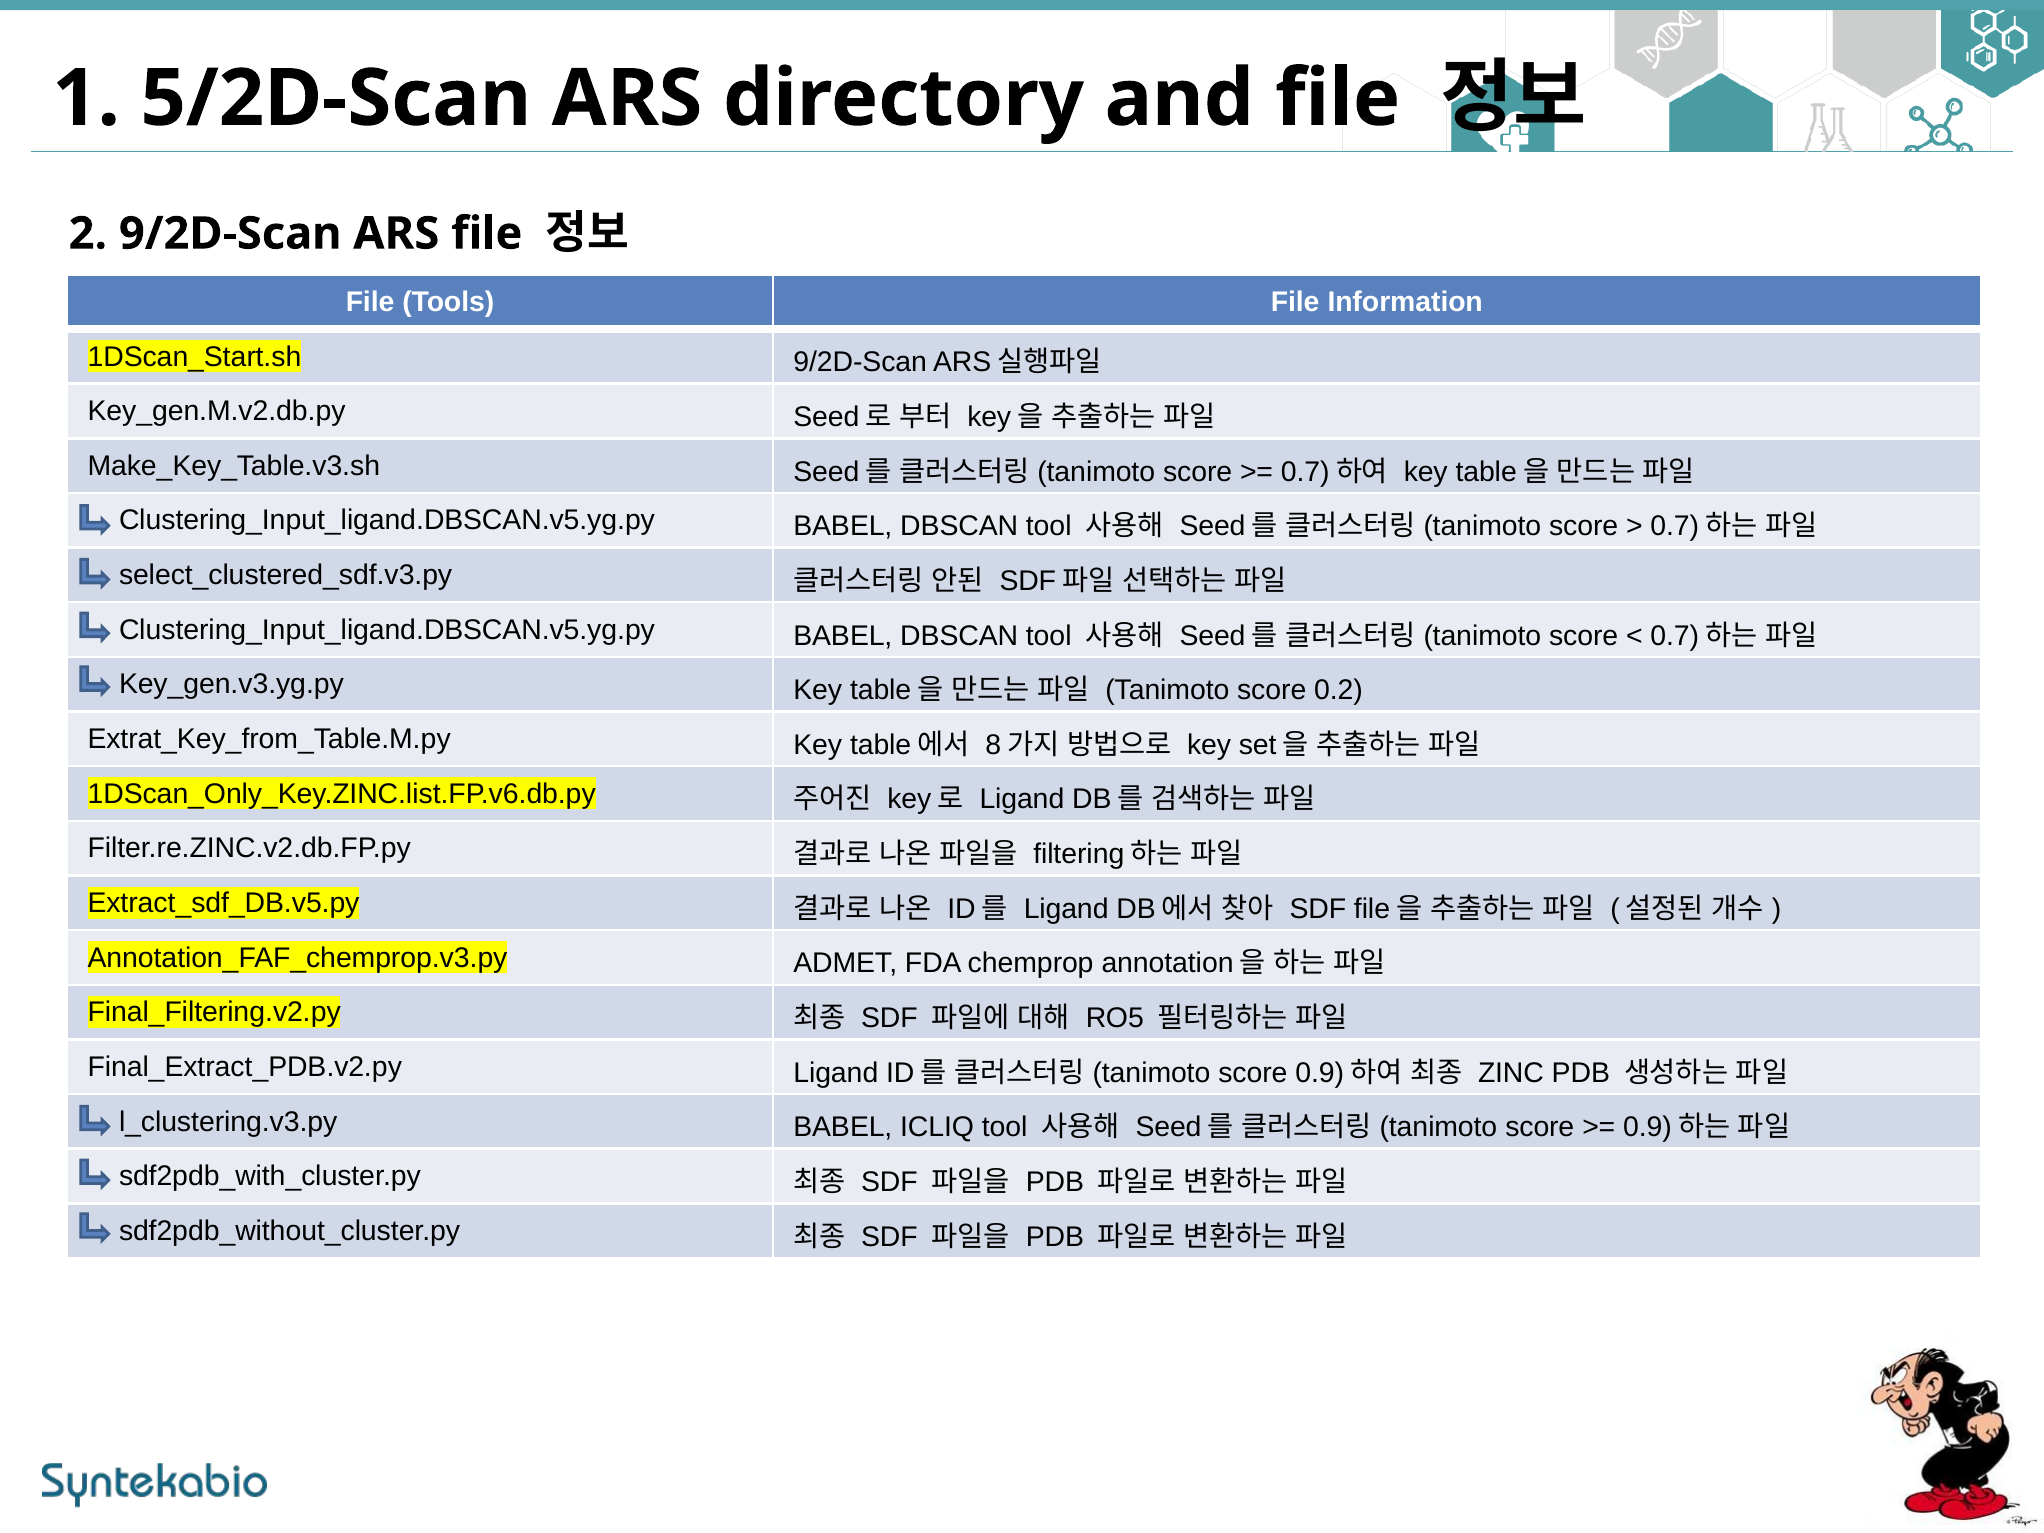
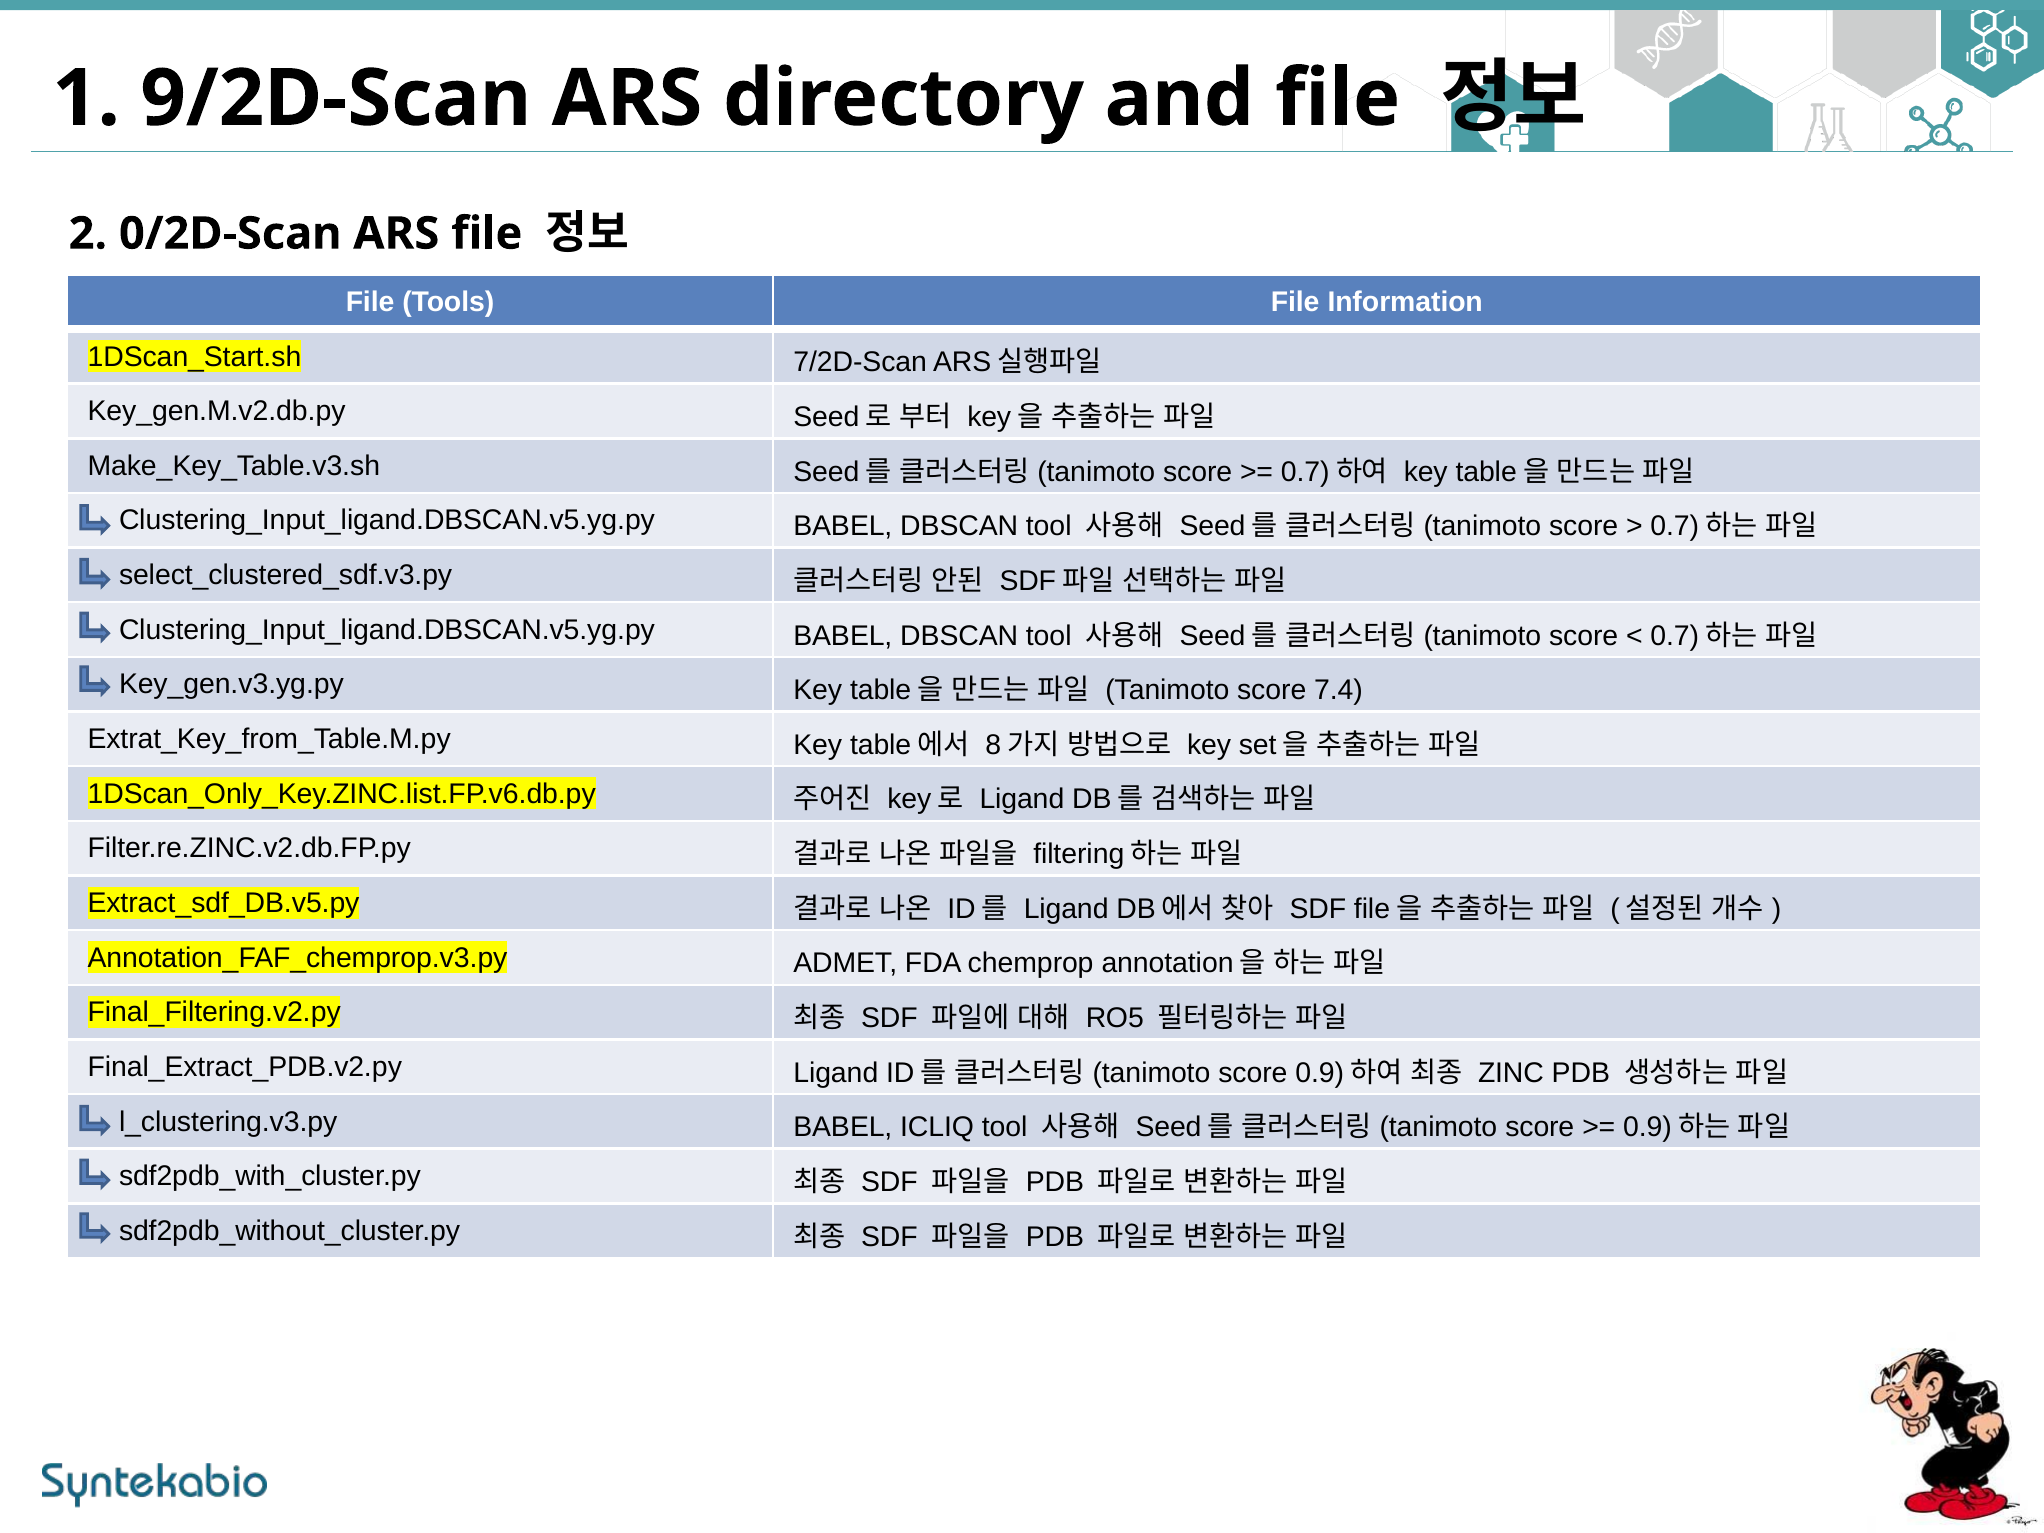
5/2D-Scan: 5/2D-Scan -> 9/2D-Scan
2 9/2D-Scan: 9/2D-Scan -> 0/2D-Scan
9/2D-Scan at (860, 362): 9/2D-Scan -> 7/2D-Scan
0.2: 0.2 -> 7.4
